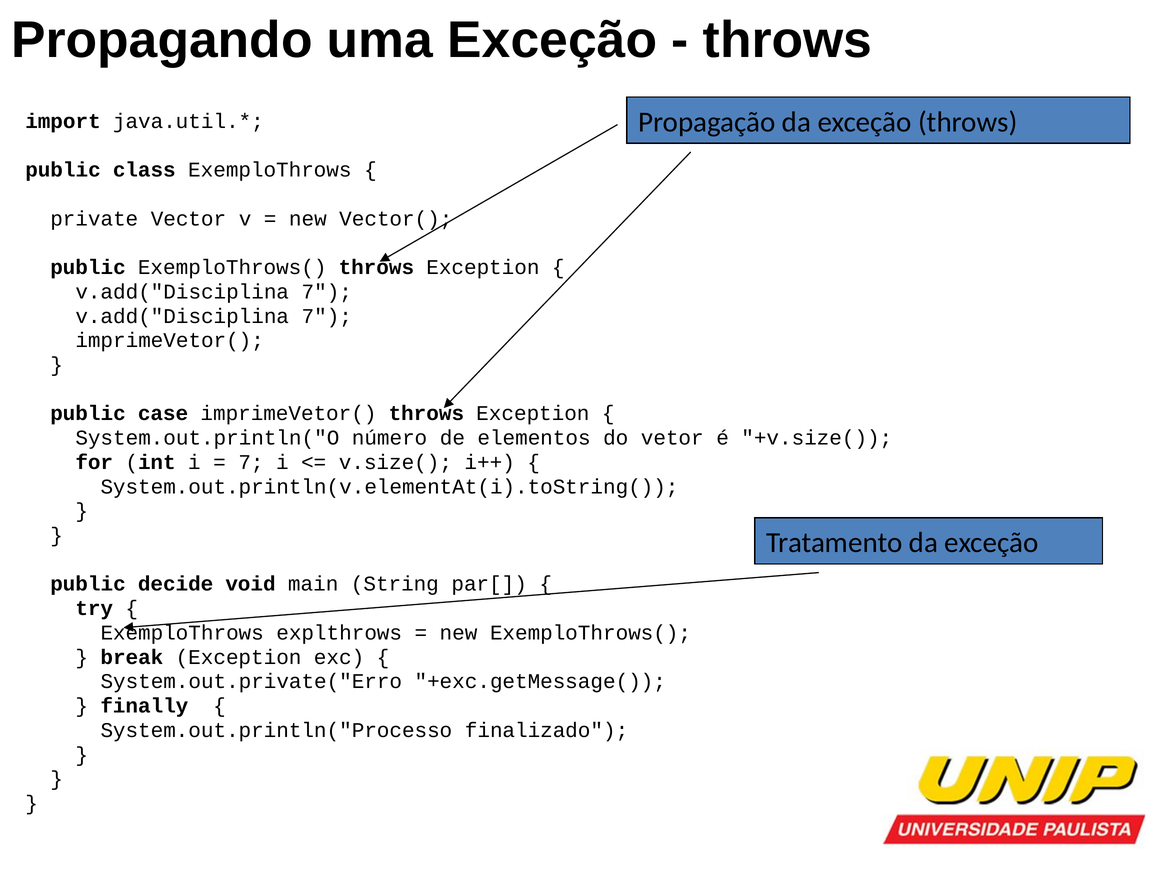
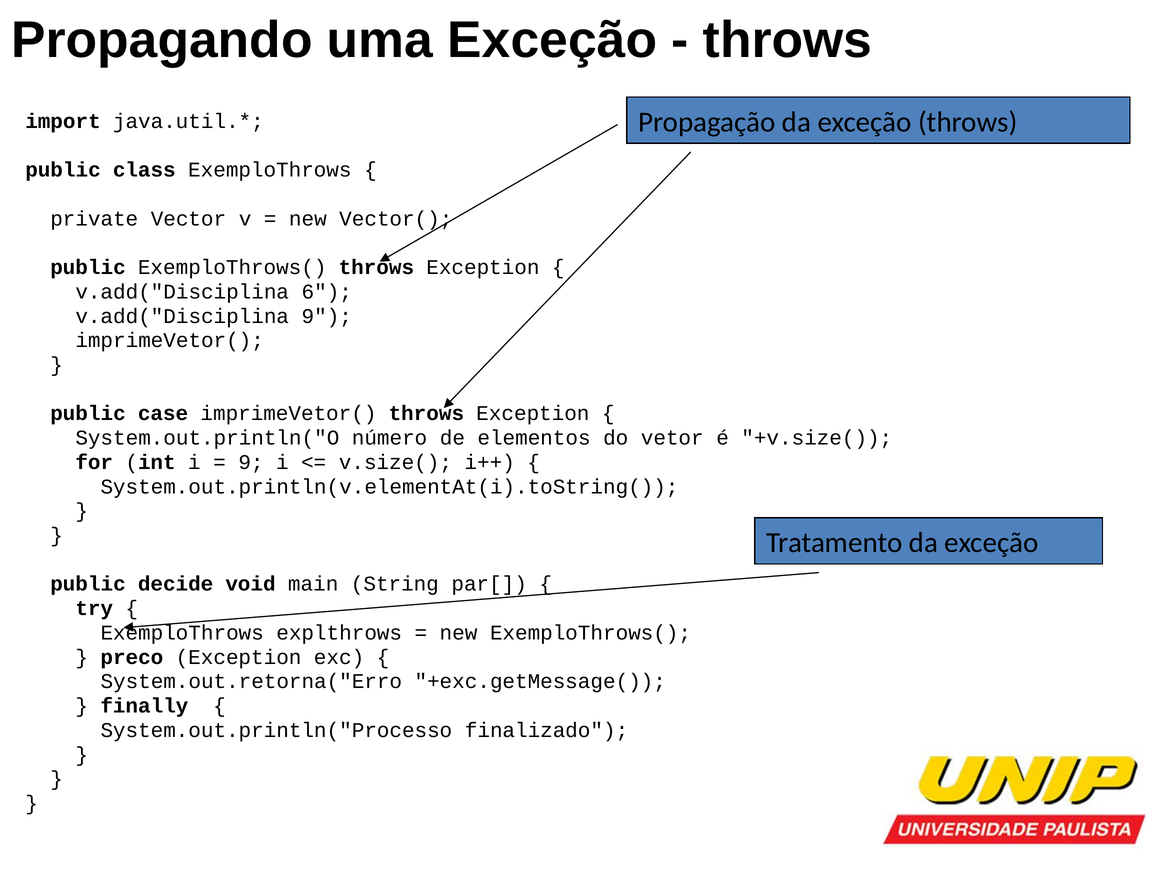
7 at (327, 292): 7 -> 6
7 at (327, 316): 7 -> 9
7 at (251, 463): 7 -> 9
break: break -> preco
System.out.private("Erro: System.out.private("Erro -> System.out.retorna("Erro
